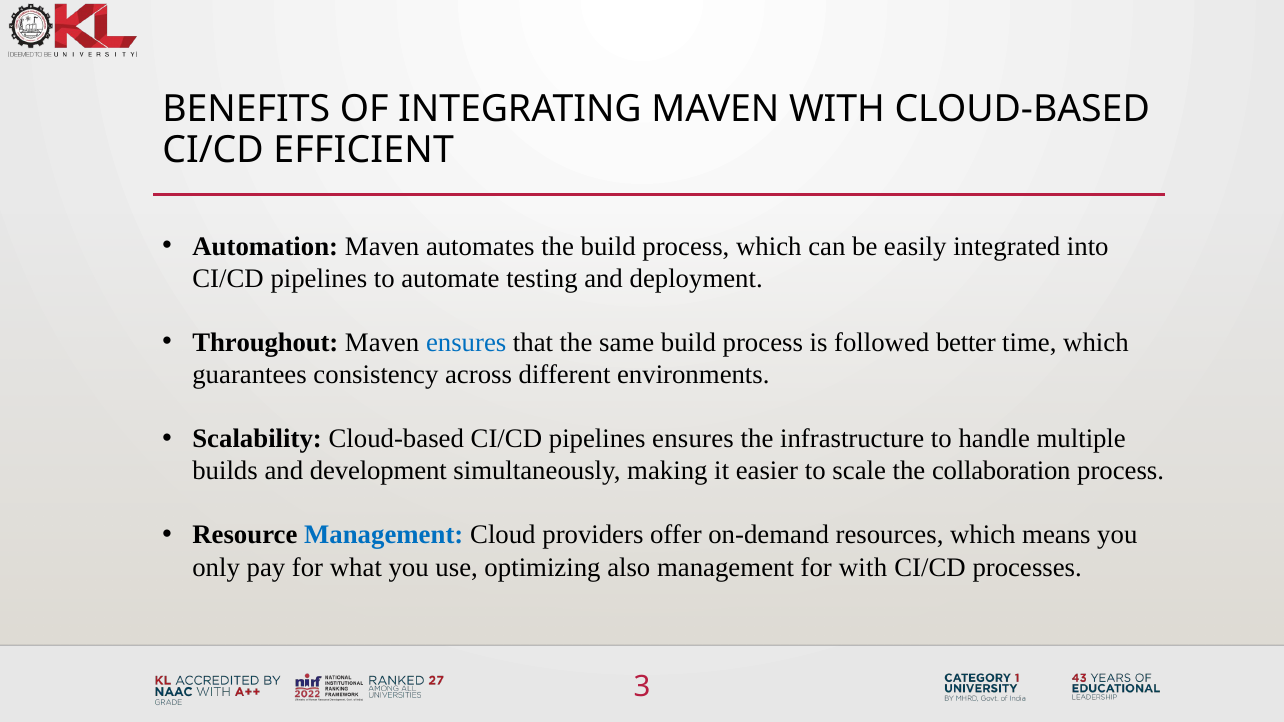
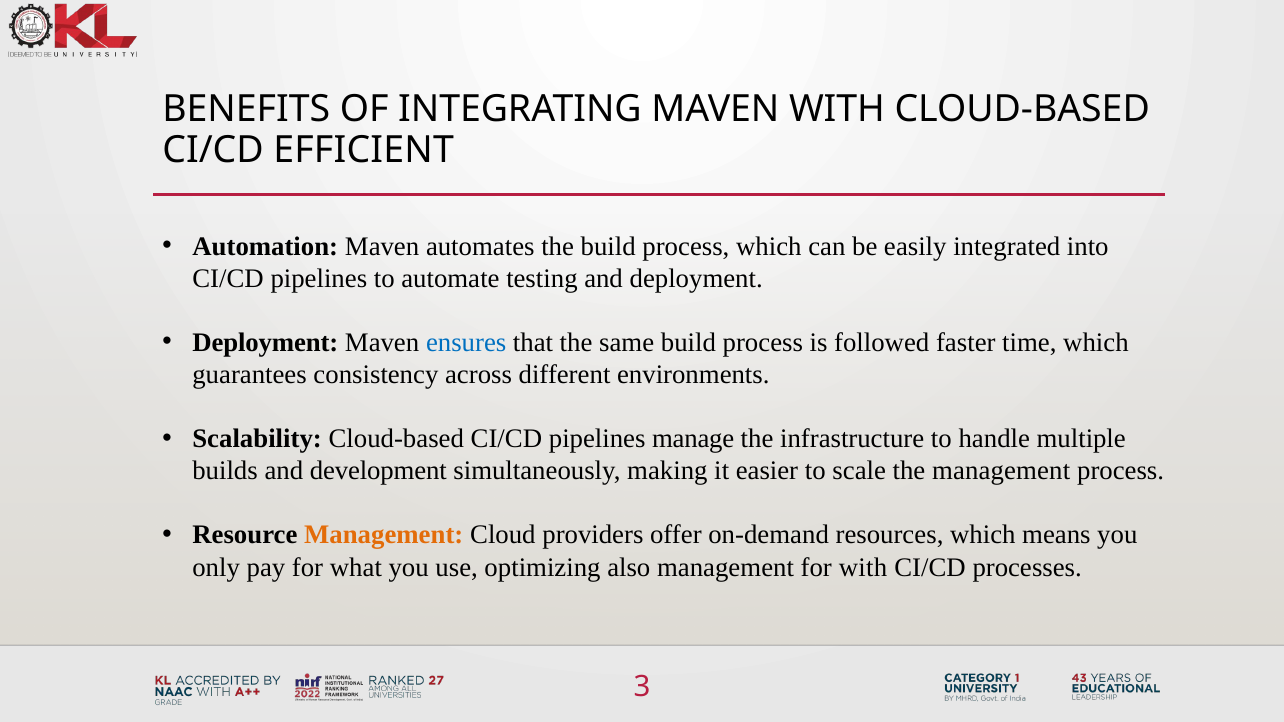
Throughout at (265, 343): Throughout -> Deployment
better: better -> faster
pipelines ensures: ensures -> manage
the collaboration: collaboration -> management
Management at (384, 535) colour: blue -> orange
